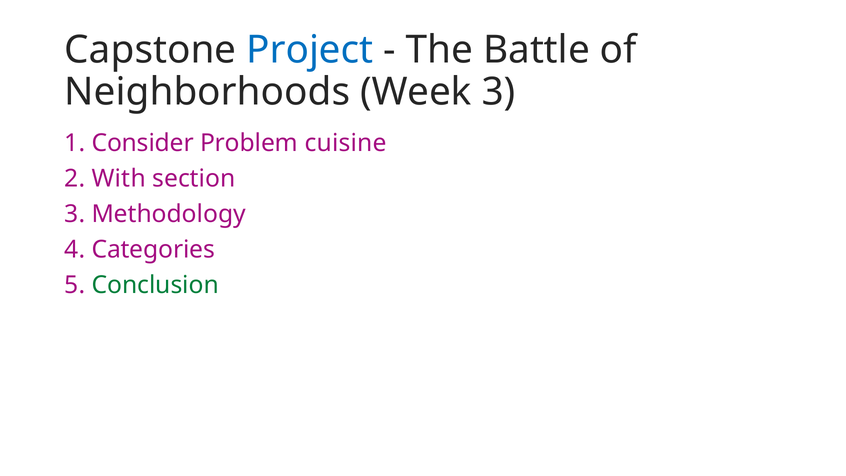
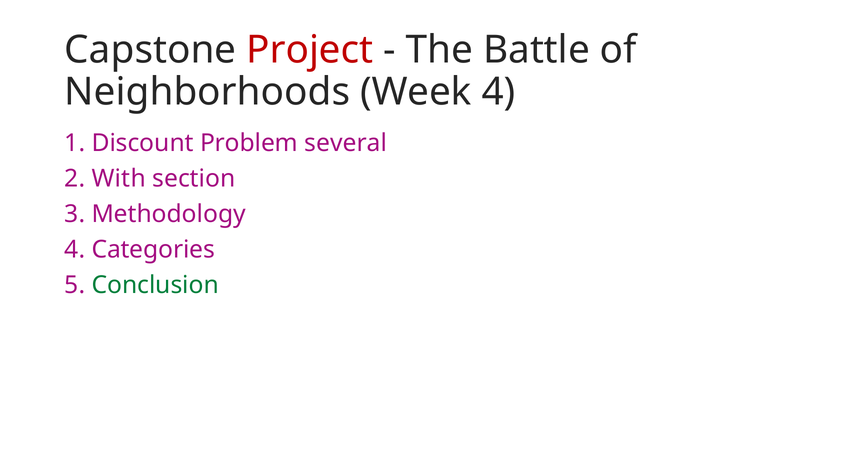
Project colour: blue -> red
Week 3: 3 -> 4
Consider: Consider -> Discount
cuisine: cuisine -> several
